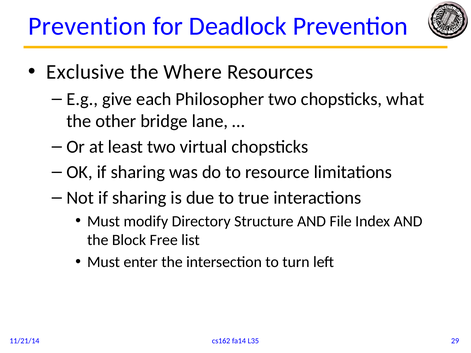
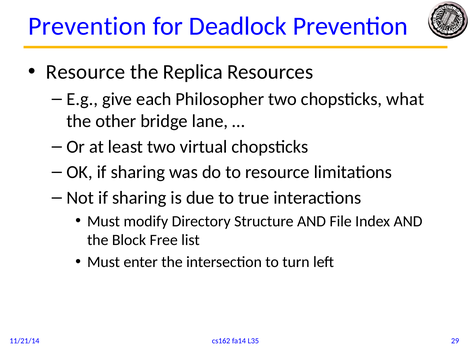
Exclusive at (86, 72): Exclusive -> Resource
Where: Where -> Replica
